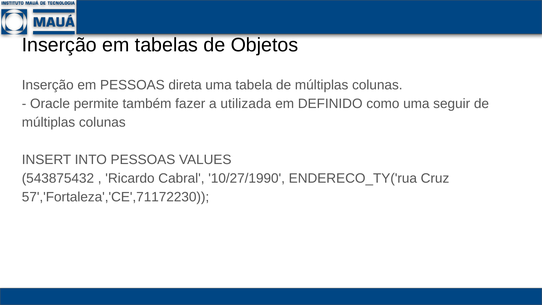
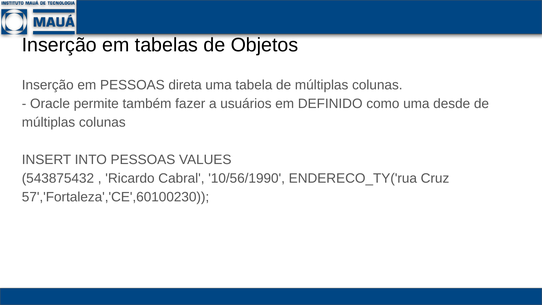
utilizada: utilizada -> usuários
seguir: seguir -> desde
10/27/1990: 10/27/1990 -> 10/56/1990
57','Fortaleza','CE',71172230: 57','Fortaleza','CE',71172230 -> 57','Fortaleza','CE',60100230
